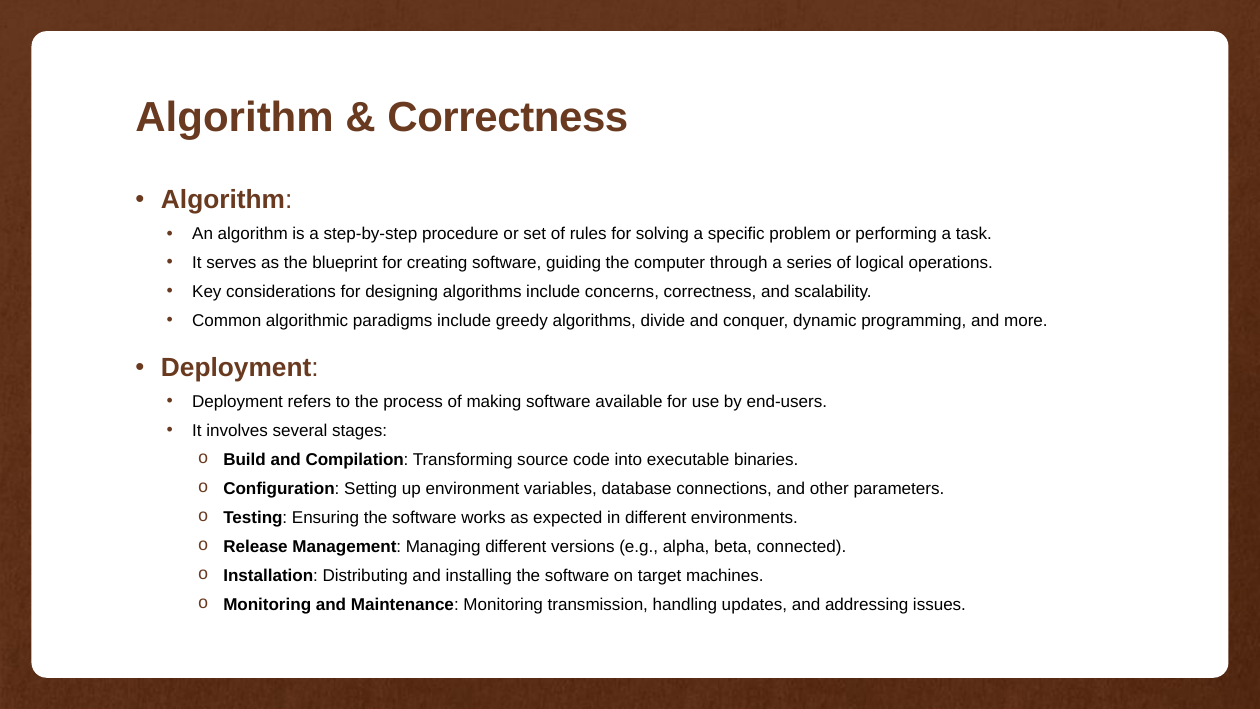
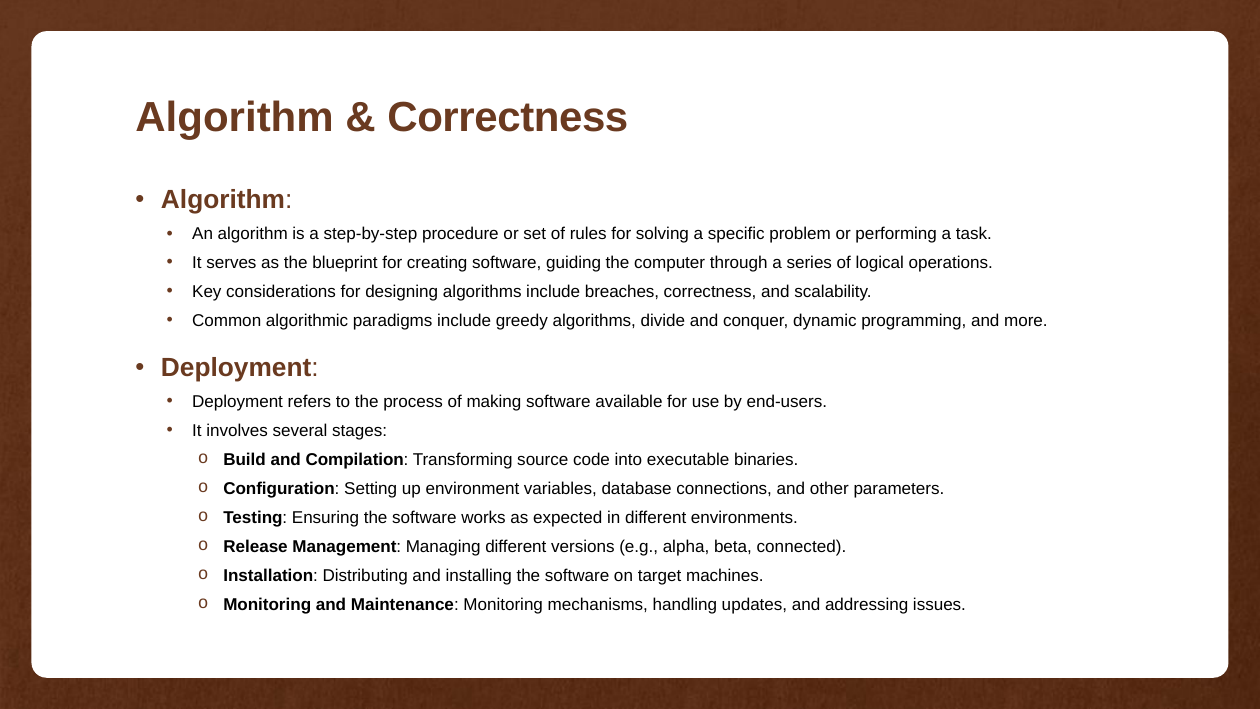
concerns: concerns -> breaches
transmission: transmission -> mechanisms
